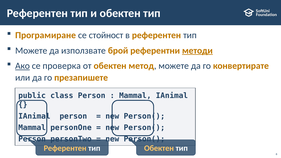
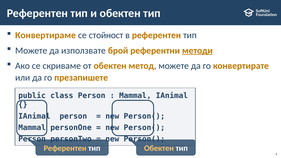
Програмиране: Програмиране -> Конвертираме
Ако underline: present -> none
проверка: проверка -> скриваме
